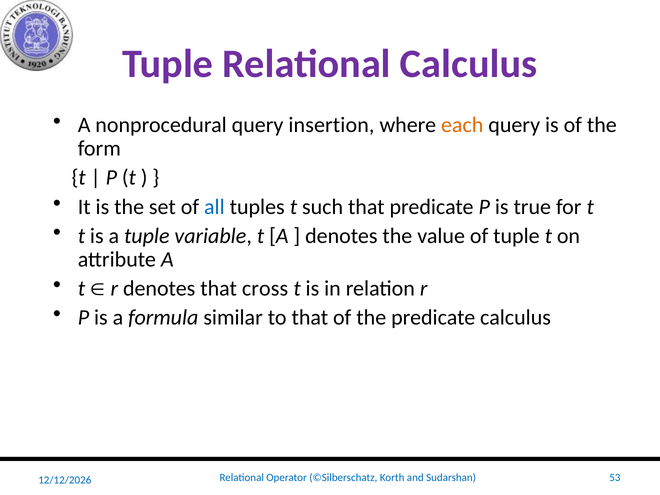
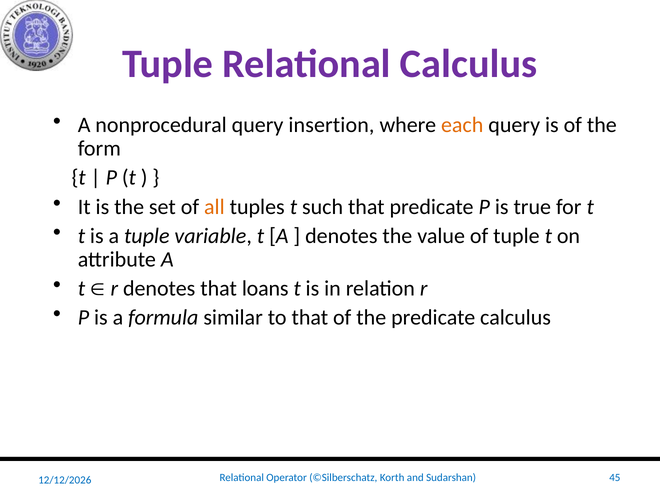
all colour: blue -> orange
cross: cross -> loans
53: 53 -> 45
